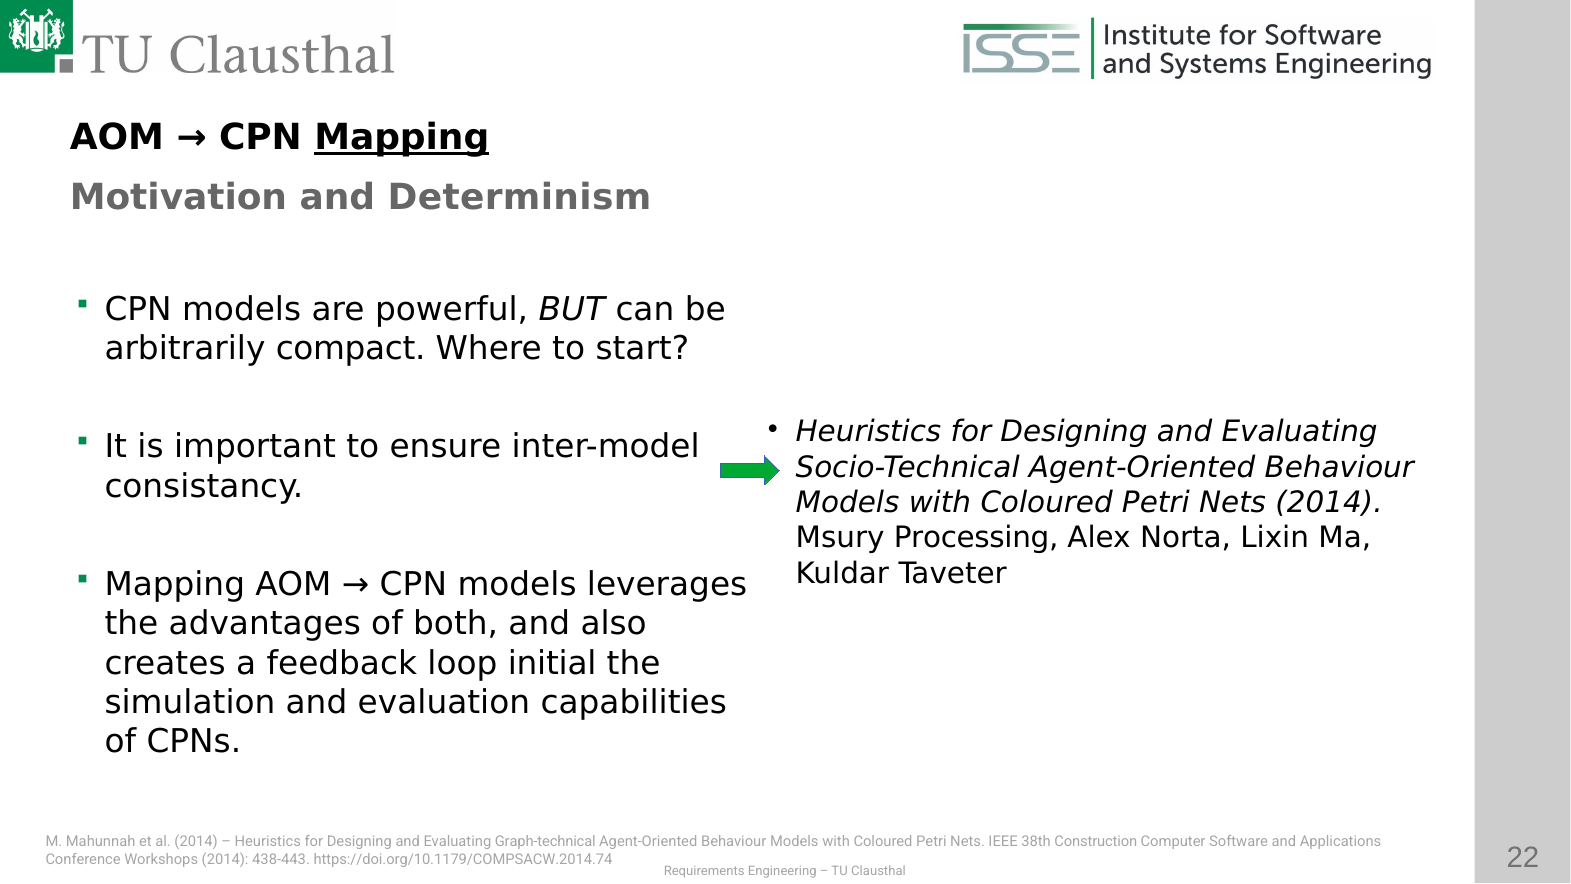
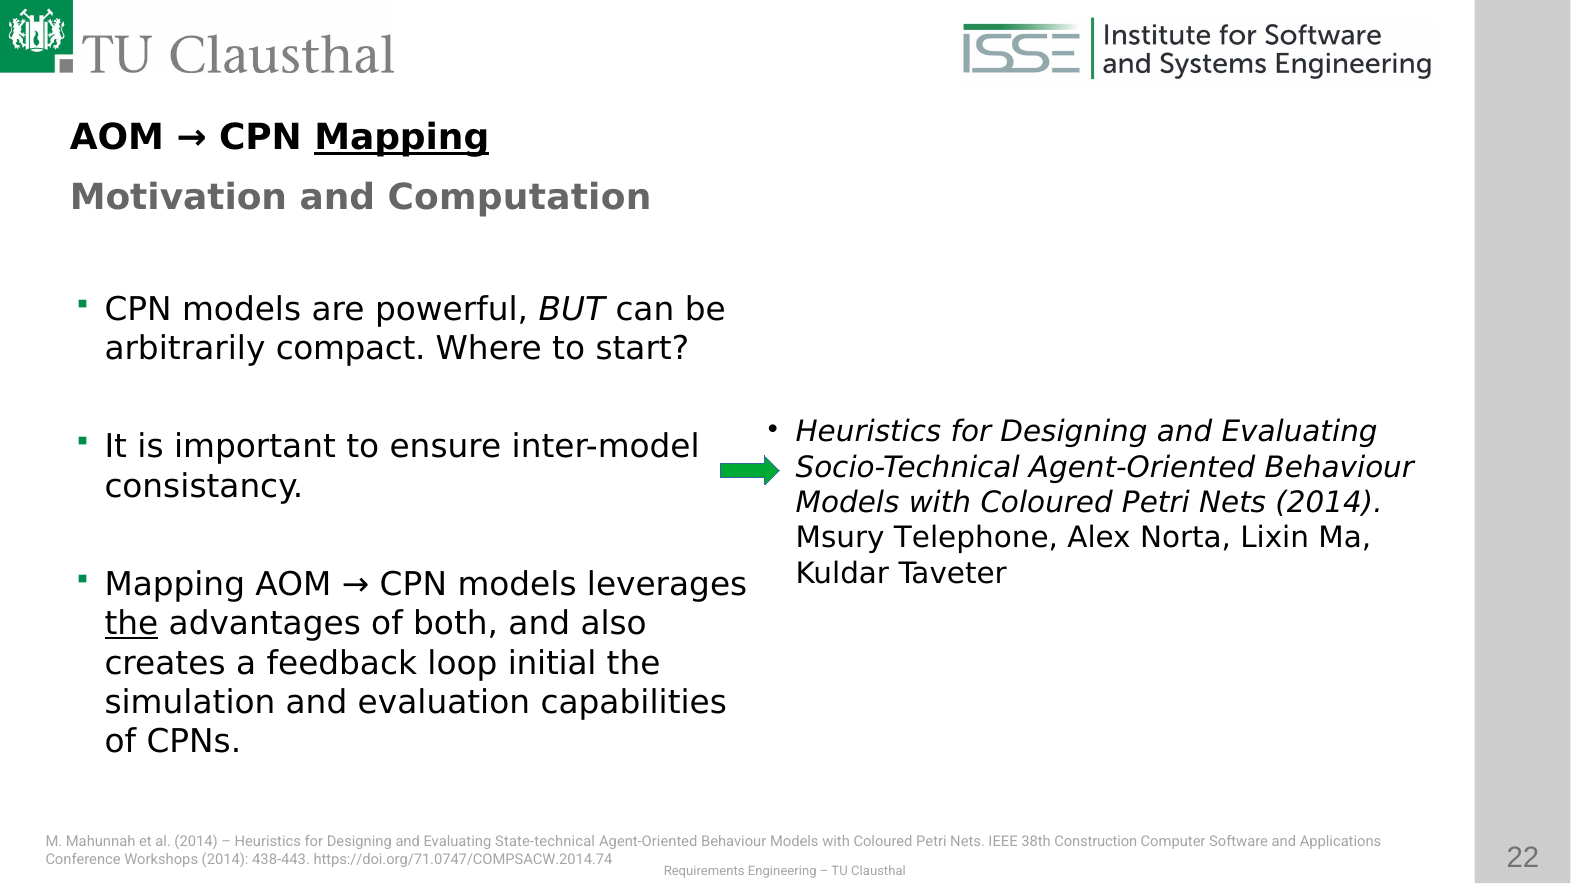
Determinism: Determinism -> Computation
Processing: Processing -> Telephone
the at (131, 624) underline: none -> present
Graph-technical: Graph-technical -> State-technical
https://doi.org/10.1179/COMPSACW.2014.74: https://doi.org/10.1179/COMPSACW.2014.74 -> https://doi.org/71.0747/COMPSACW.2014.74
